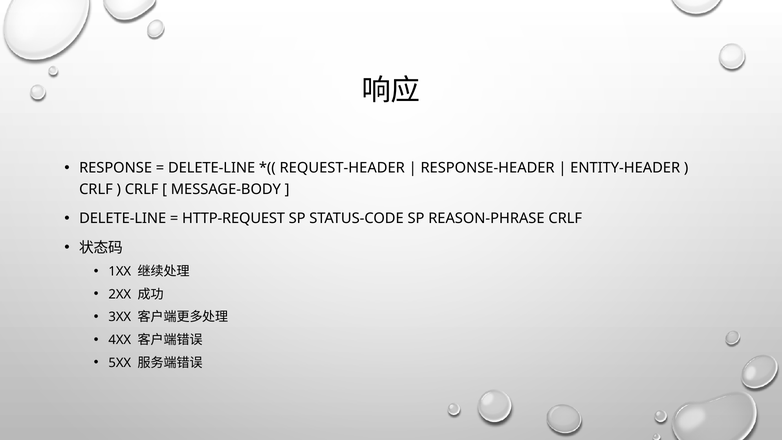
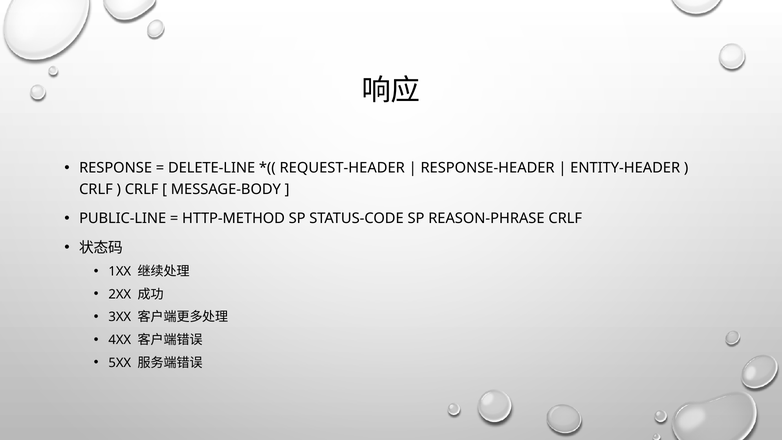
DELETE-LINE at (123, 218): DELETE-LINE -> PUBLIC-LINE
HTTP-REQUEST: HTTP-REQUEST -> HTTP-METHOD
